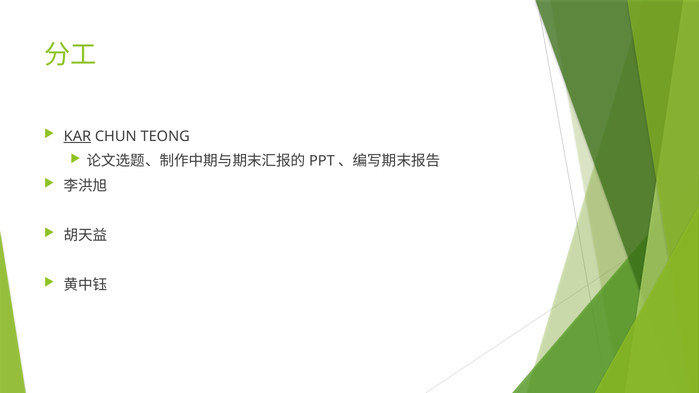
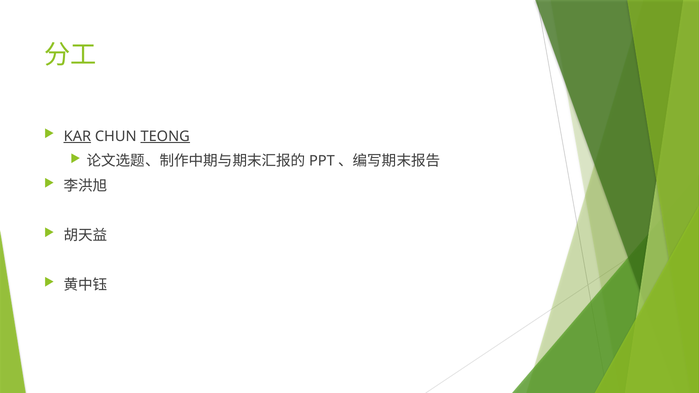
TEONG underline: none -> present
